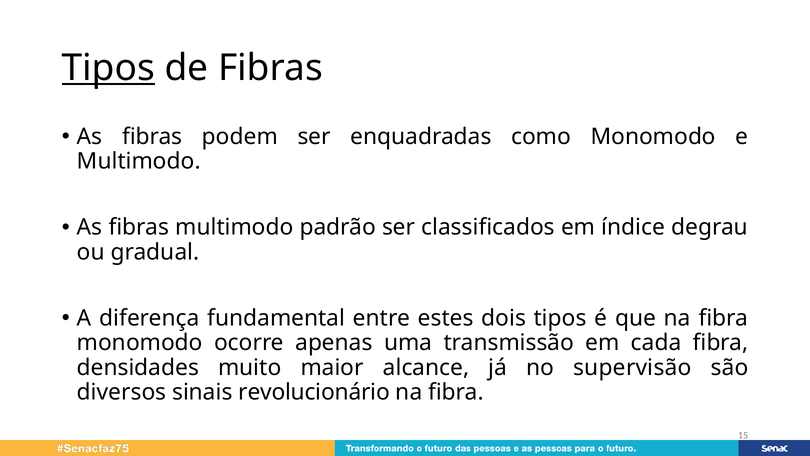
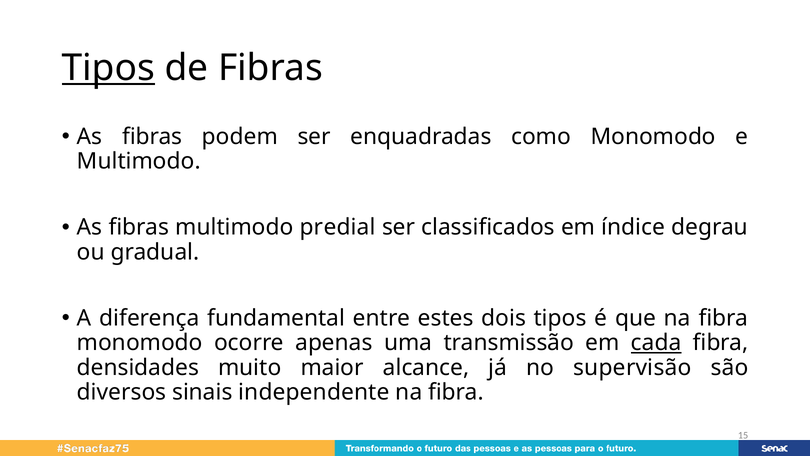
padrão: padrão -> predial
cada underline: none -> present
revolucionário: revolucionário -> independente
